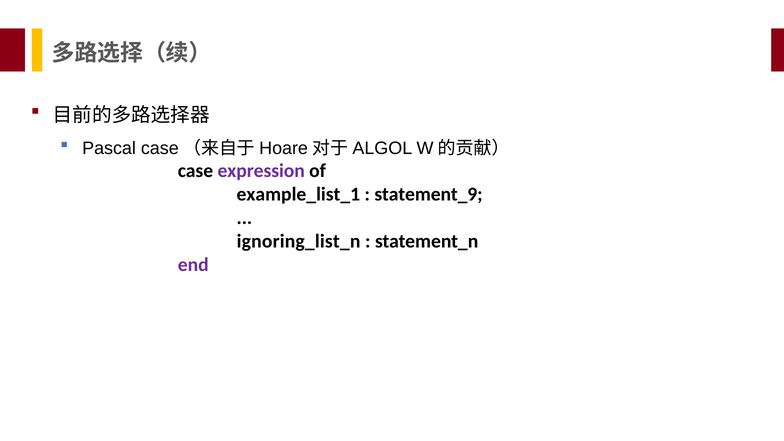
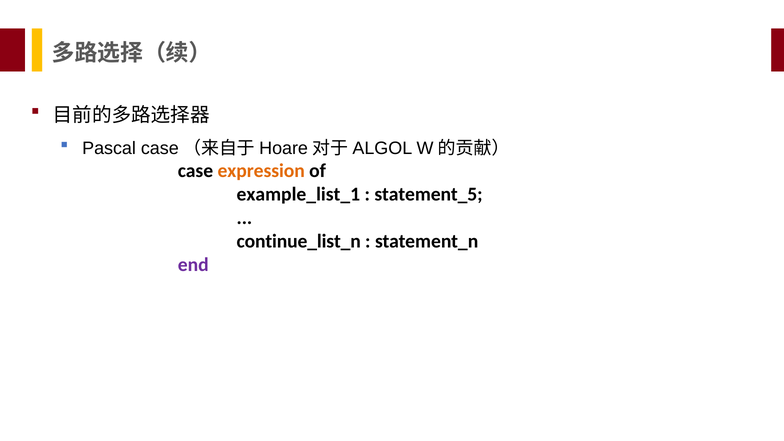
expression colour: purple -> orange
statement_9: statement_9 -> statement_5
ignoring_list_n: ignoring_list_n -> continue_list_n
